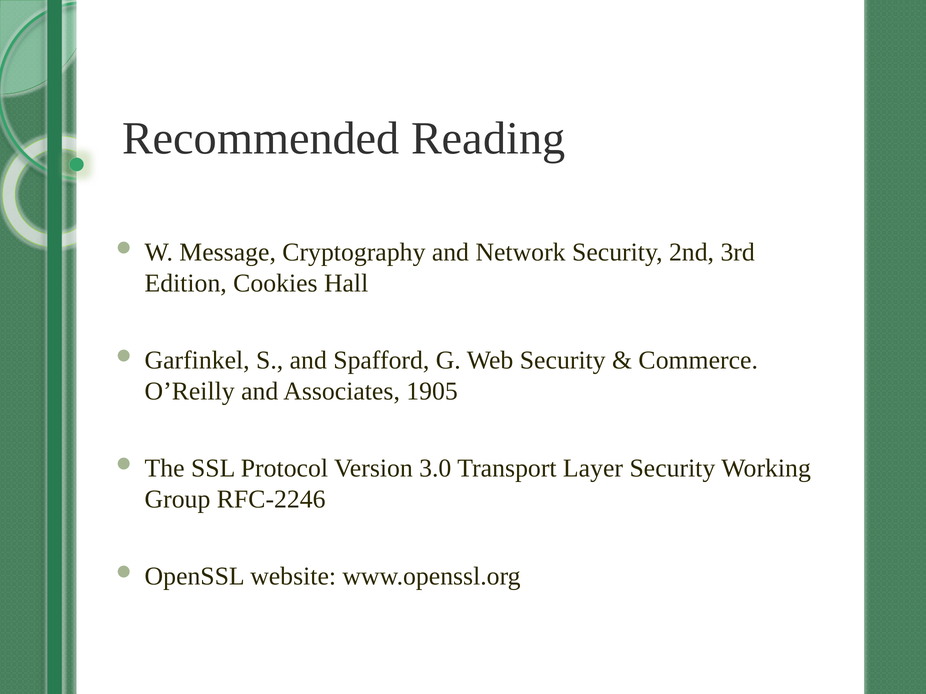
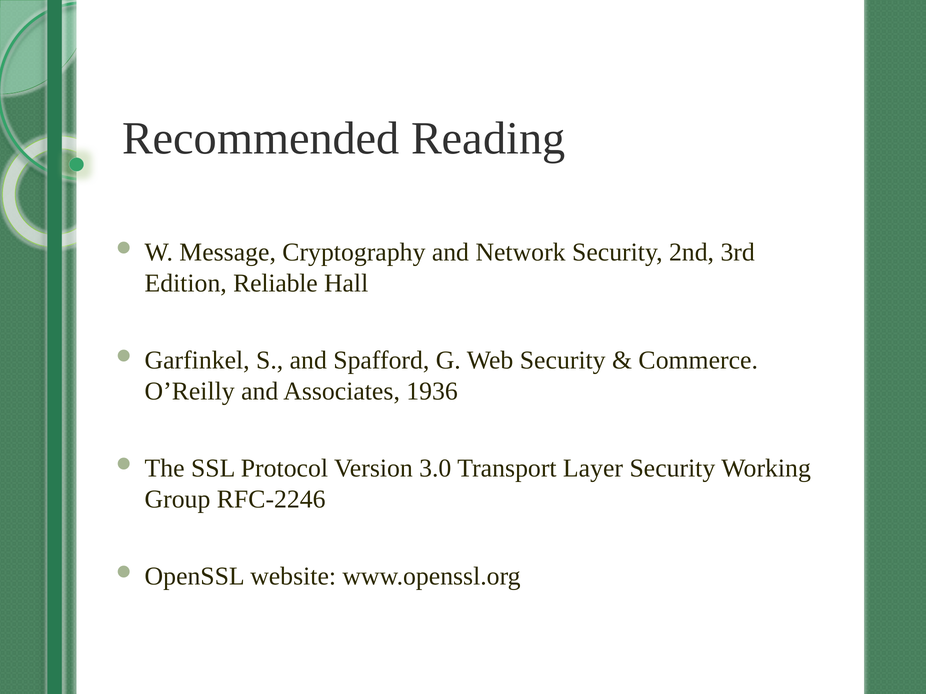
Cookies: Cookies -> Reliable
1905: 1905 -> 1936
